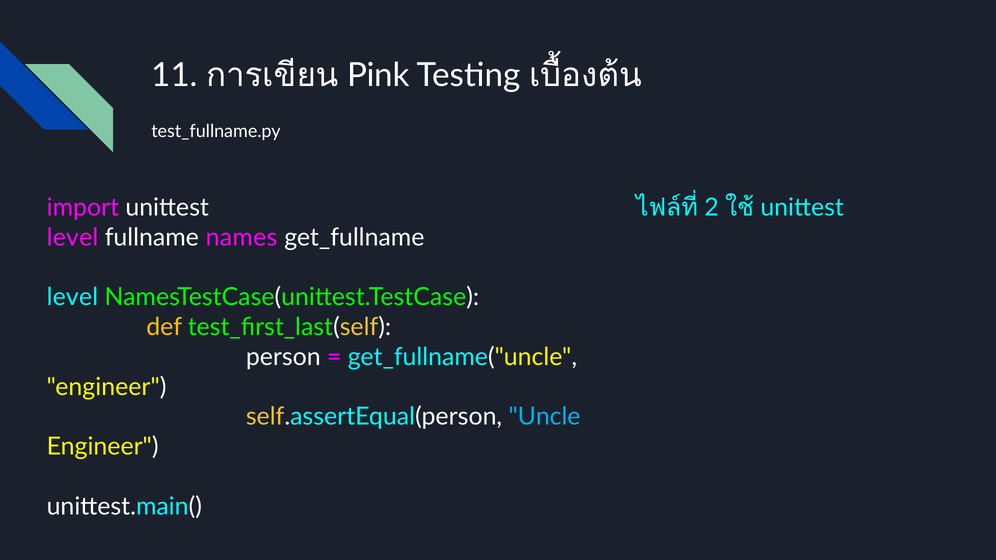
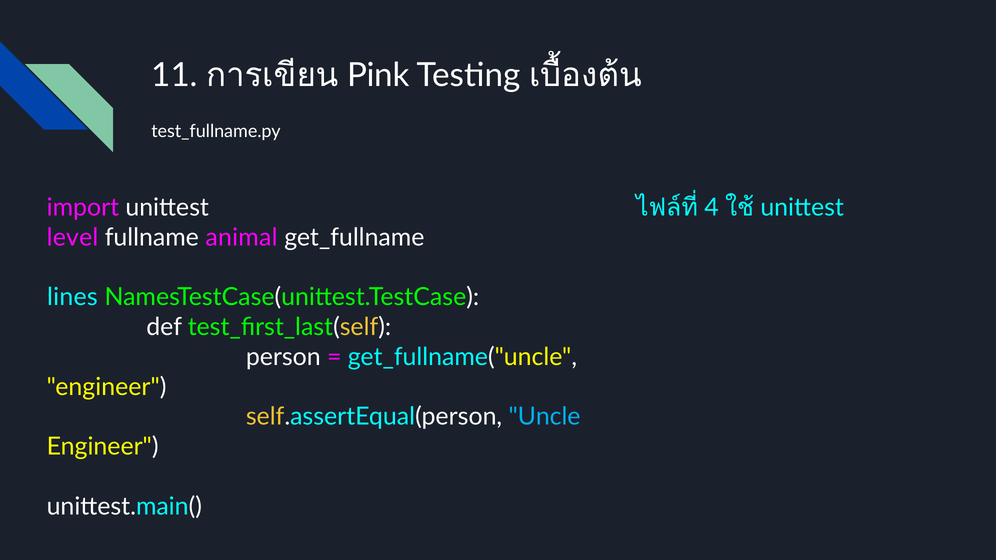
2: 2 -> 4
names: names -> animal
level at (72, 297): level -> lines
def colour: yellow -> white
